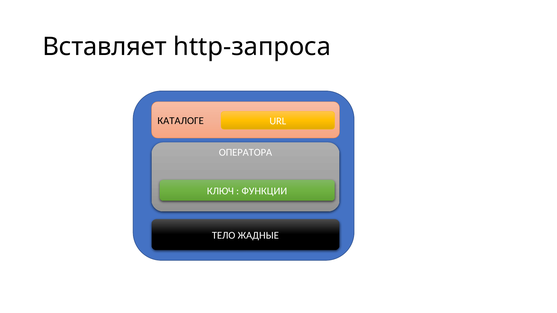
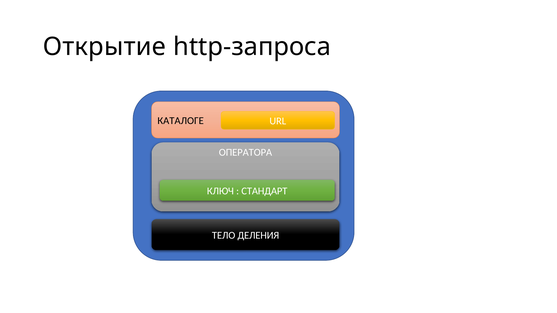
Вставляет: Вставляет -> Открытие
ФУНКЦИИ: ФУНКЦИИ -> СТАНДАРТ
ЖАДНЫЕ: ЖАДНЫЕ -> ДЕЛЕНИЯ
